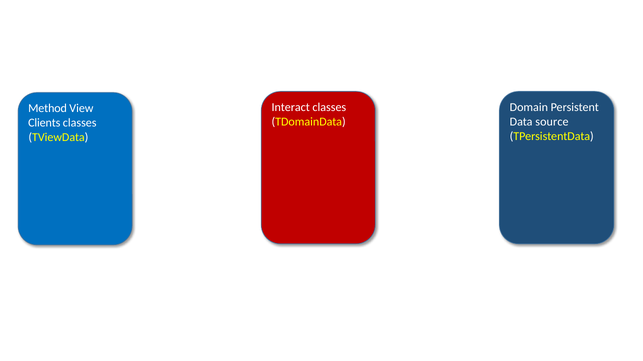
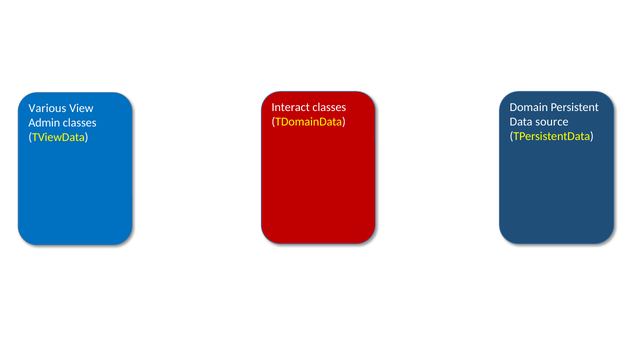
Method: Method -> Various
Clients: Clients -> Admin
